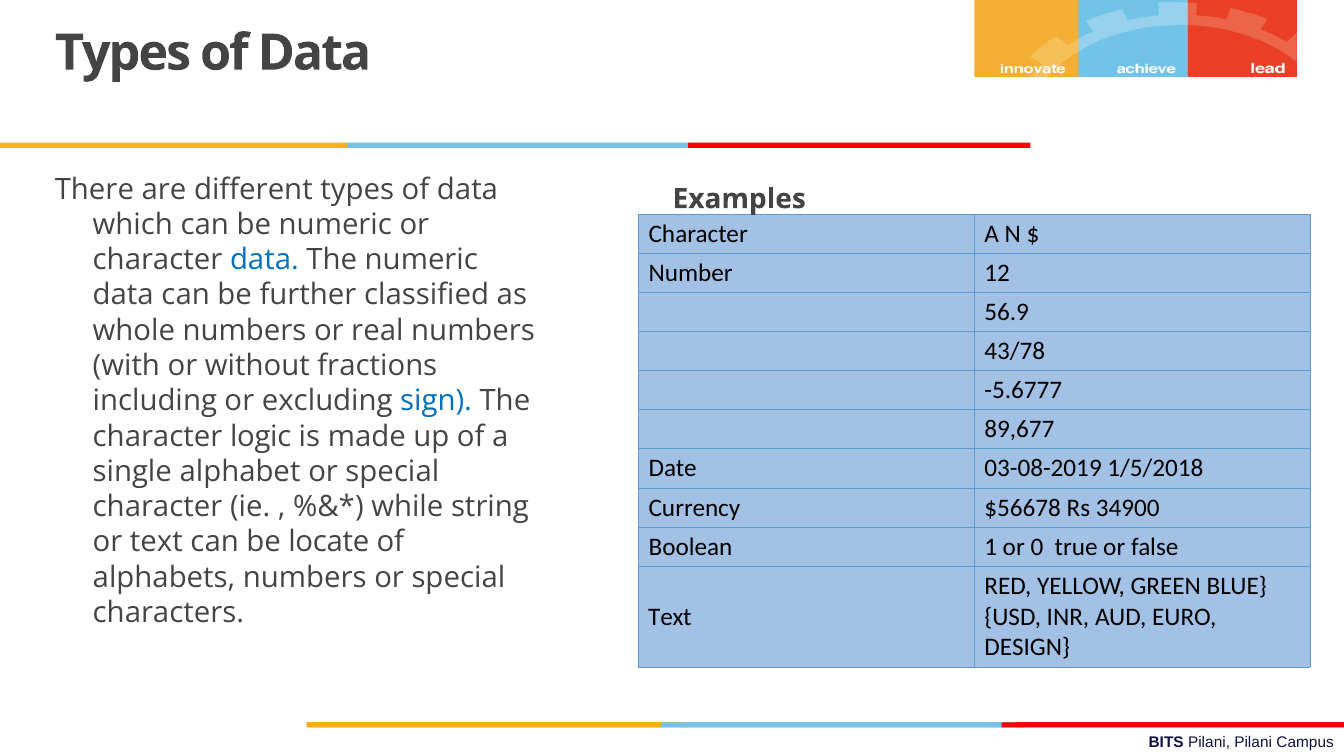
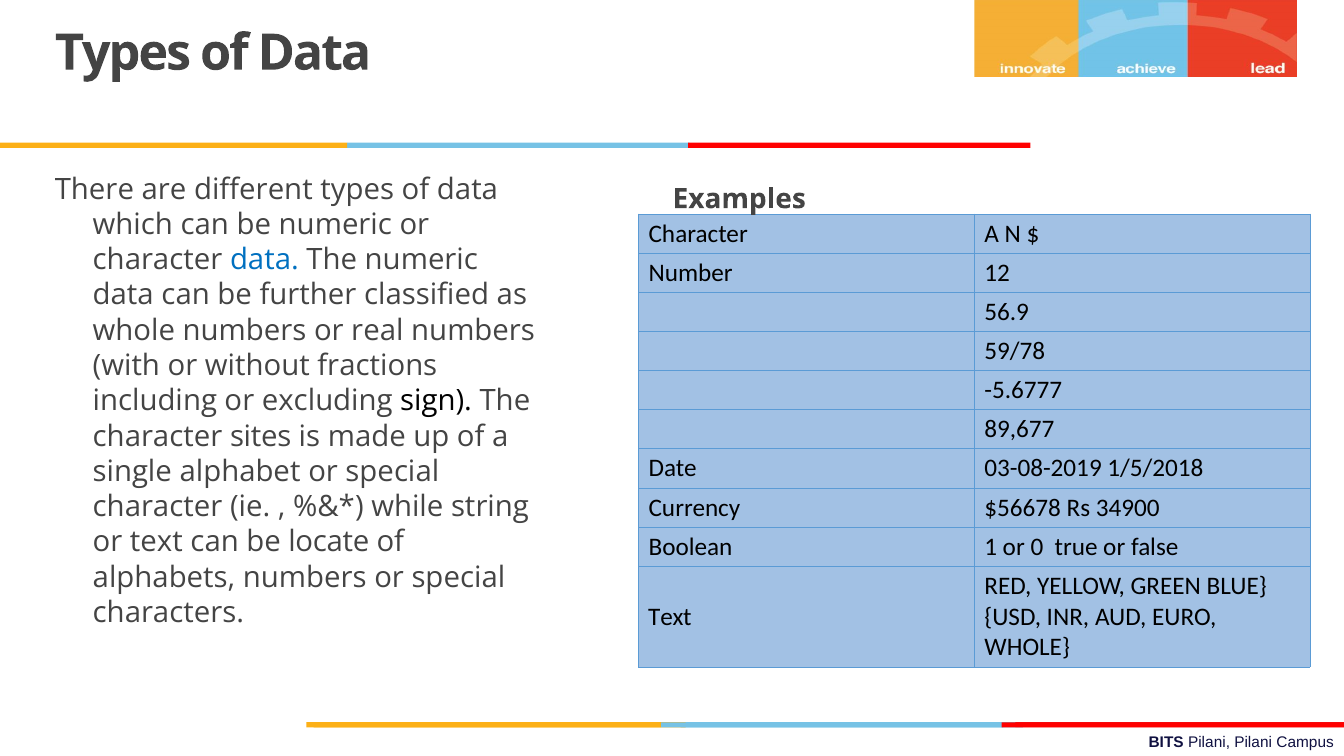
43/78: 43/78 -> 59/78
sign colour: blue -> black
logic: logic -> sites
DESIGN at (1027, 648): DESIGN -> WHOLE
